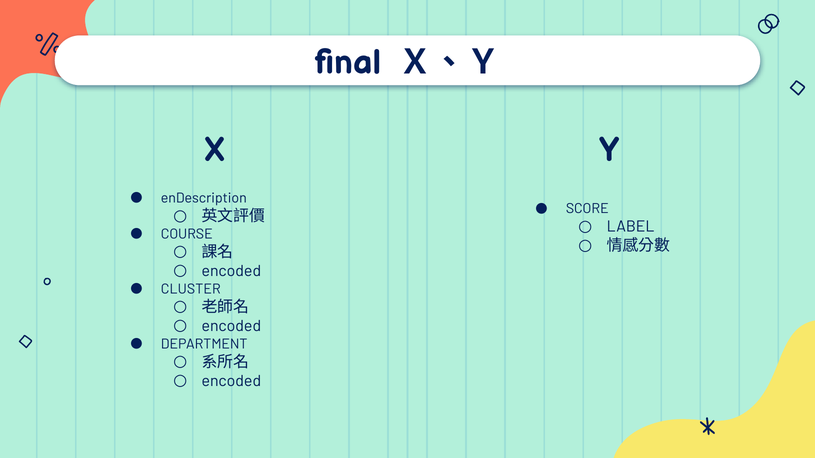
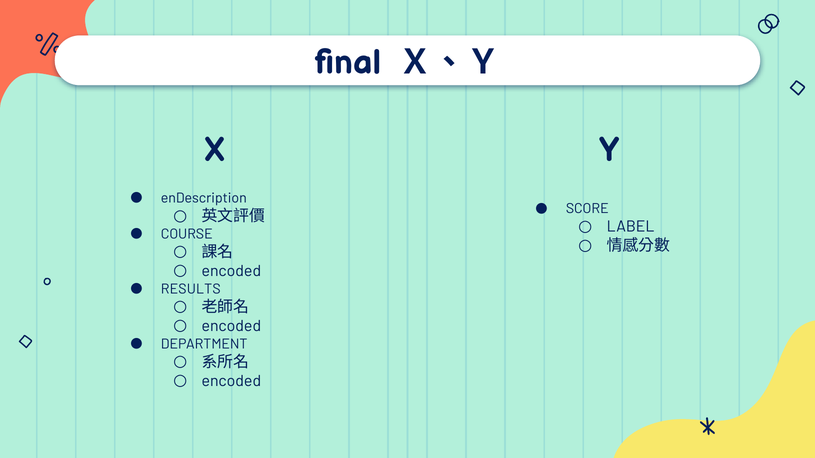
CLUSTER: CLUSTER -> RESULTS
